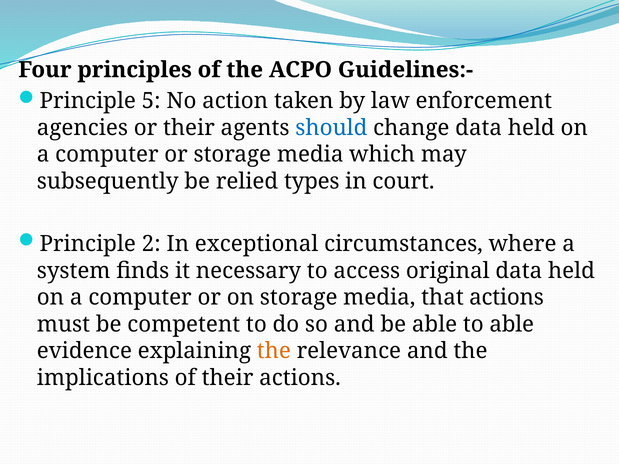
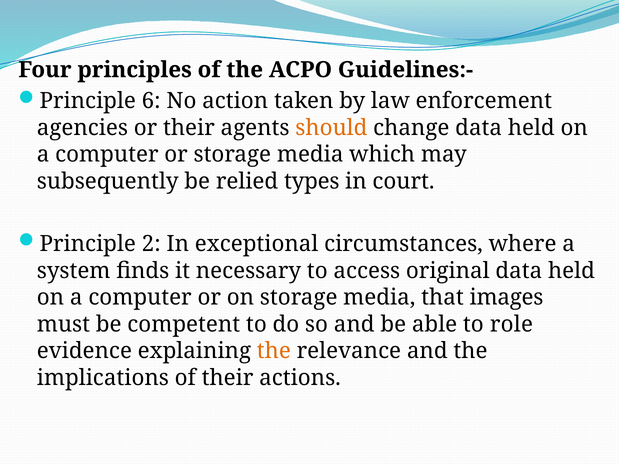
5: 5 -> 6
should colour: blue -> orange
that actions: actions -> images
to able: able -> role
